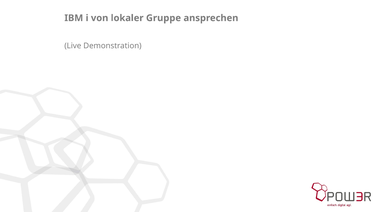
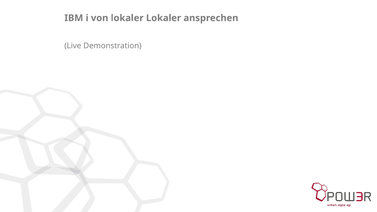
lokaler Gruppe: Gruppe -> Lokaler
